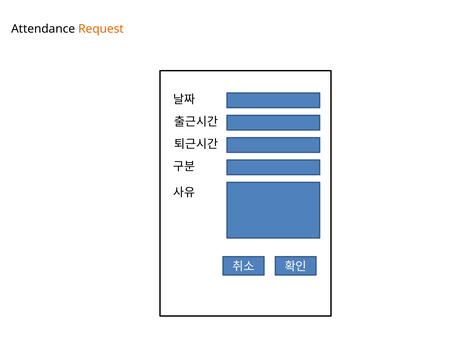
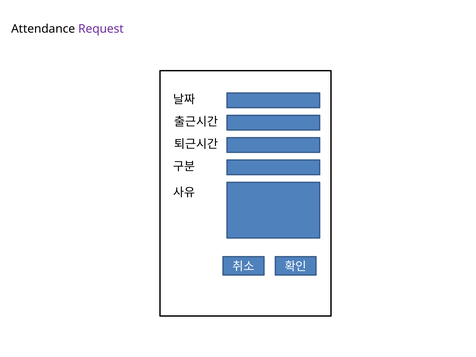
Request colour: orange -> purple
